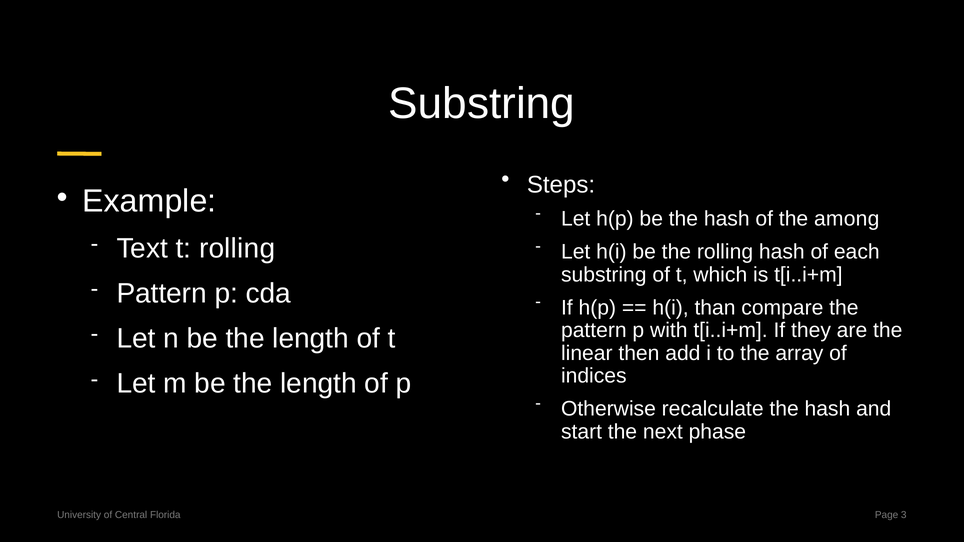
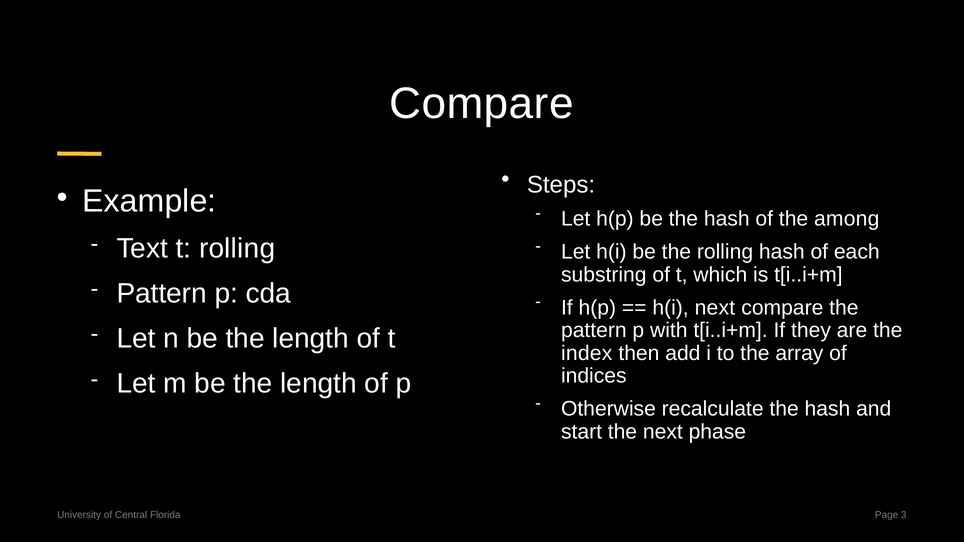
Substring at (482, 104): Substring -> Compare
h(i than: than -> next
linear: linear -> index
